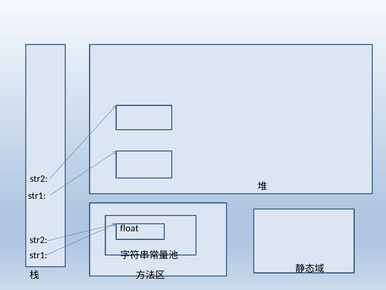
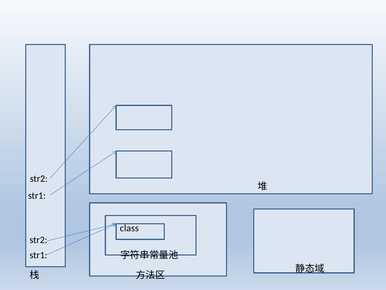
float: float -> class
